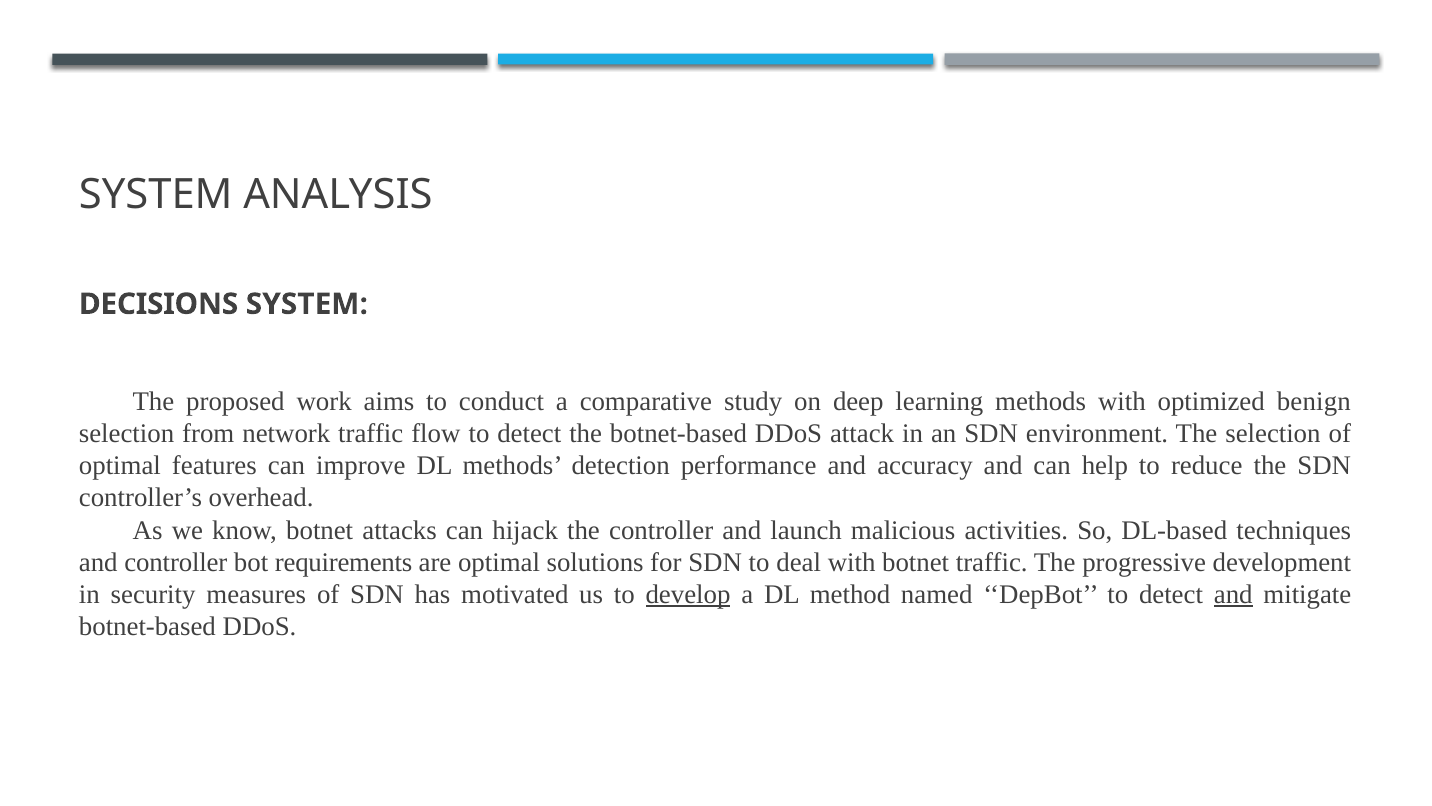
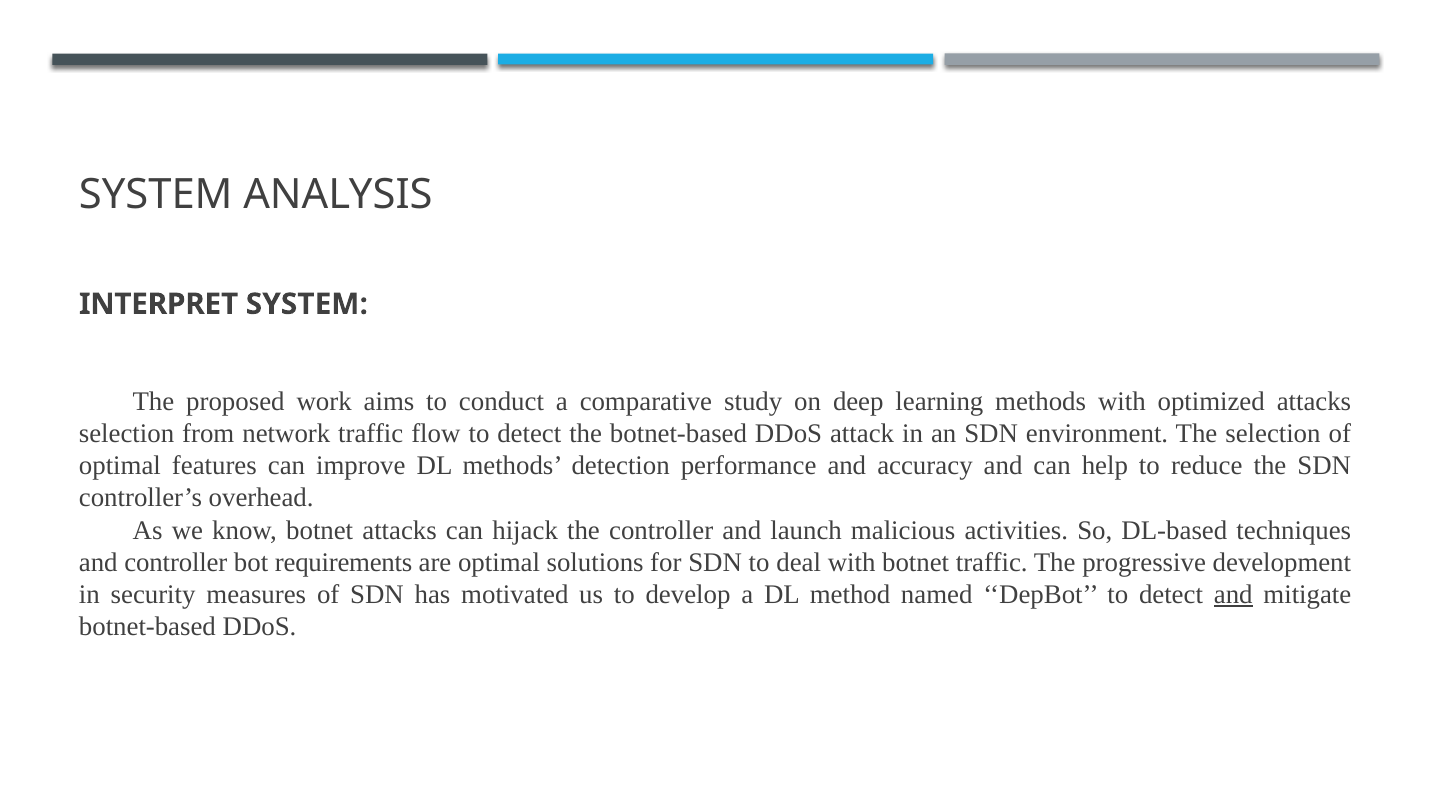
DECISIONS: DECISIONS -> INTERPRET
optimized benign: benign -> attacks
develop underline: present -> none
